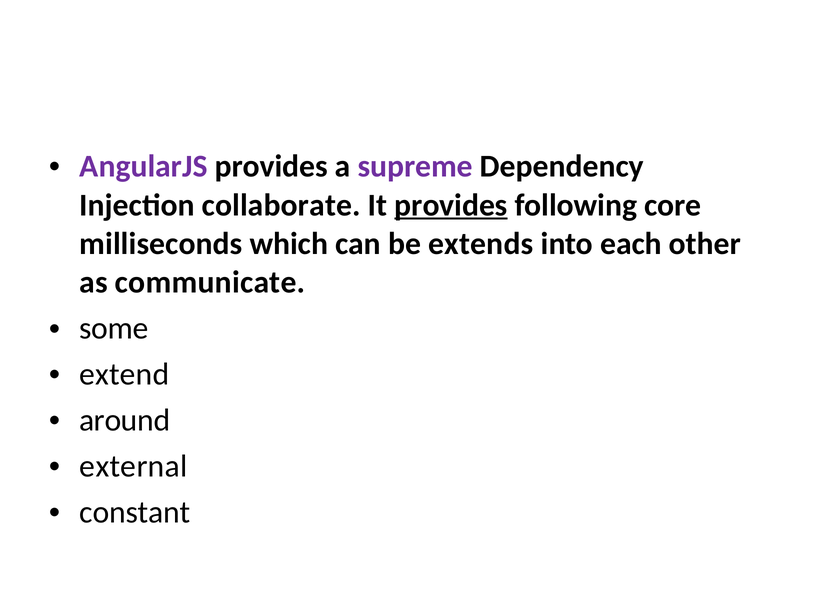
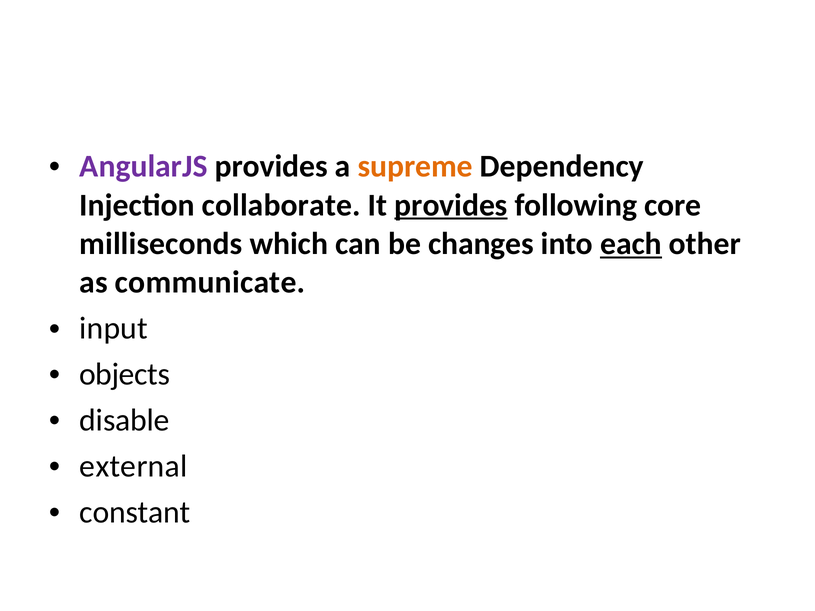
supreme colour: purple -> orange
extends: extends -> changes
each underline: none -> present
some: some -> input
extend: extend -> objects
around: around -> disable
